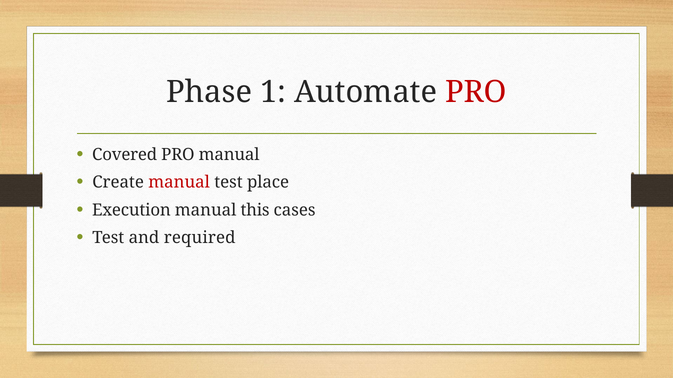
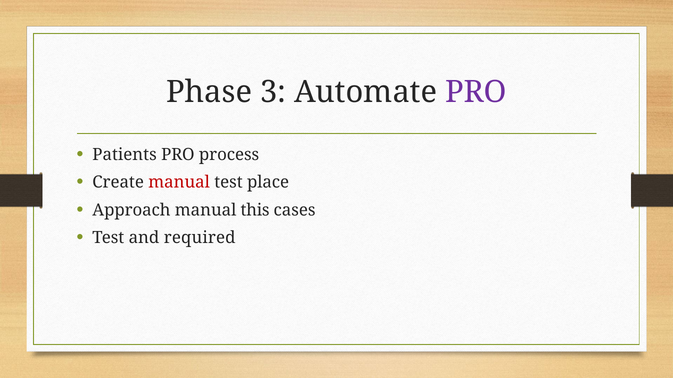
1: 1 -> 3
PRO at (476, 92) colour: red -> purple
Covered: Covered -> Patients
PRO manual: manual -> process
Execution: Execution -> Approach
